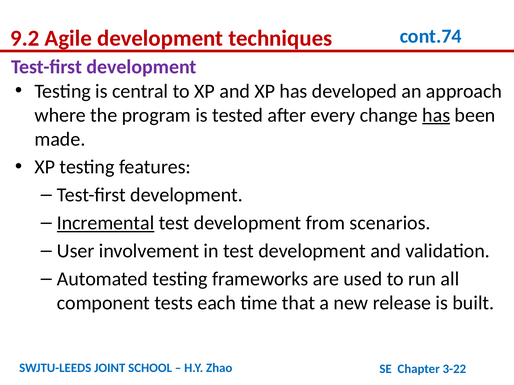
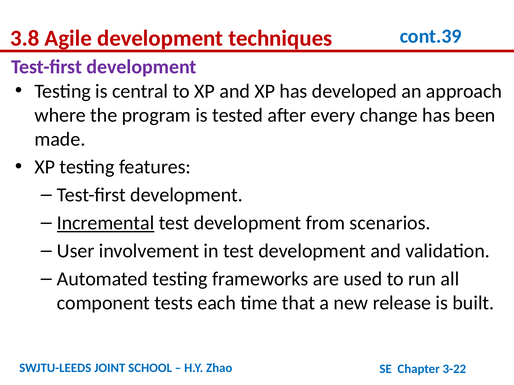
9.2: 9.2 -> 3.8
cont.74: cont.74 -> cont.39
has at (436, 115) underline: present -> none
